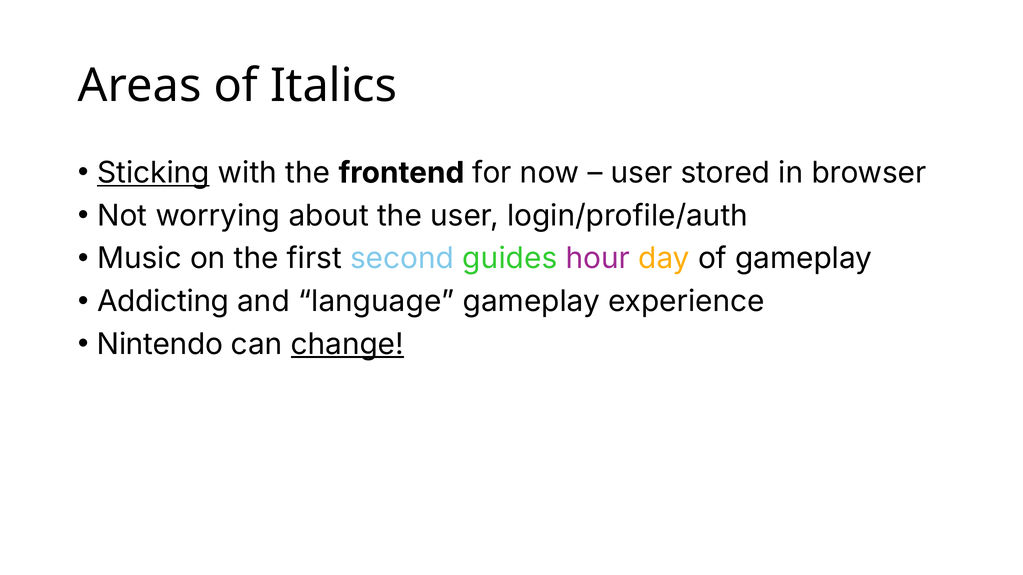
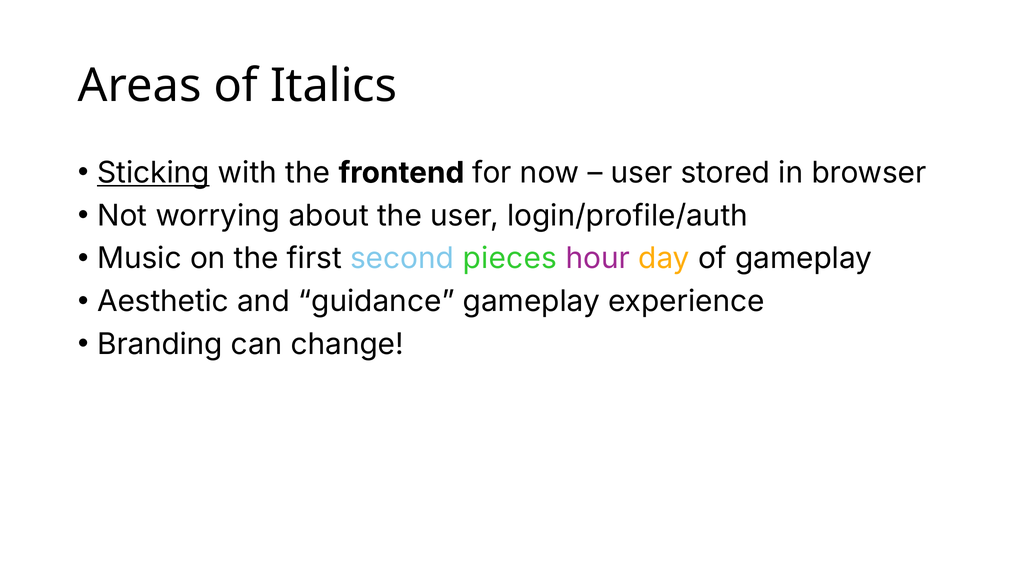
guides: guides -> pieces
Addicting: Addicting -> Aesthetic
language: language -> guidance
Nintendo: Nintendo -> Branding
change underline: present -> none
